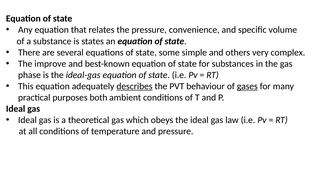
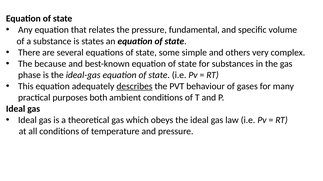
convenience: convenience -> fundamental
improve: improve -> because
gases underline: present -> none
